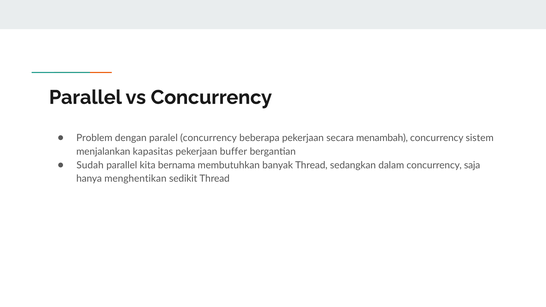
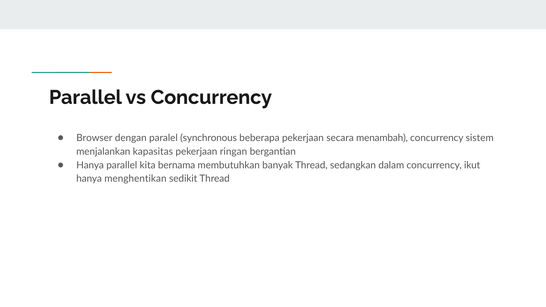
Problem: Problem -> Browser
paralel concurrency: concurrency -> synchronous
buffer: buffer -> ringan
Sudah at (90, 165): Sudah -> Hanya
saja: saja -> ikut
